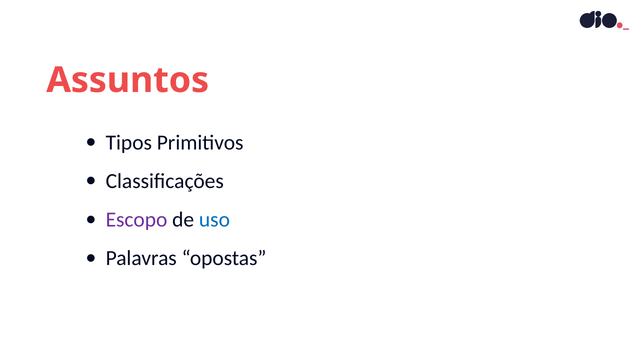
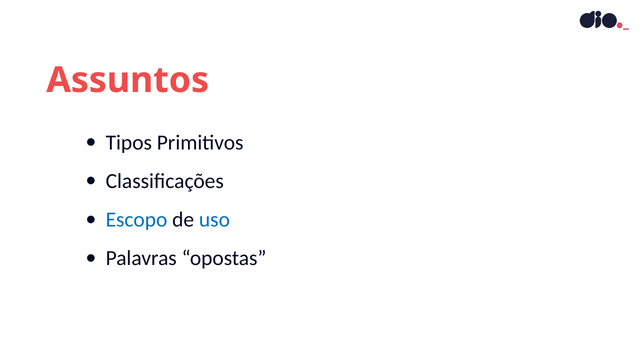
Escopo colour: purple -> blue
